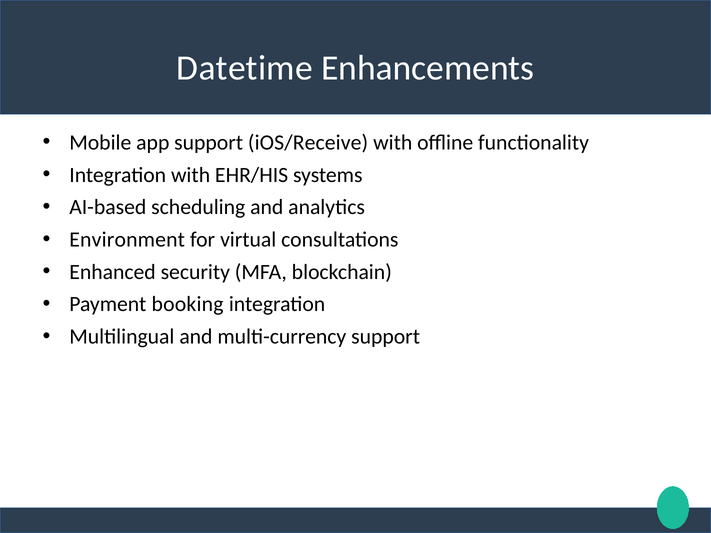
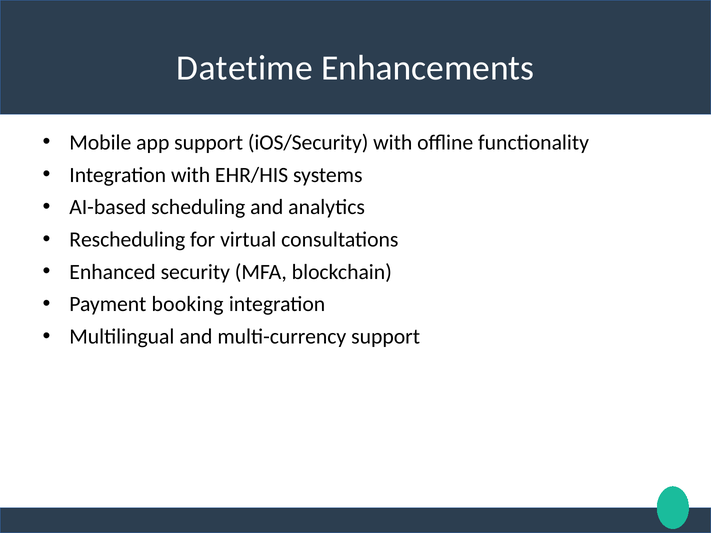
iOS/Receive: iOS/Receive -> iOS/Security
Environment: Environment -> Rescheduling
